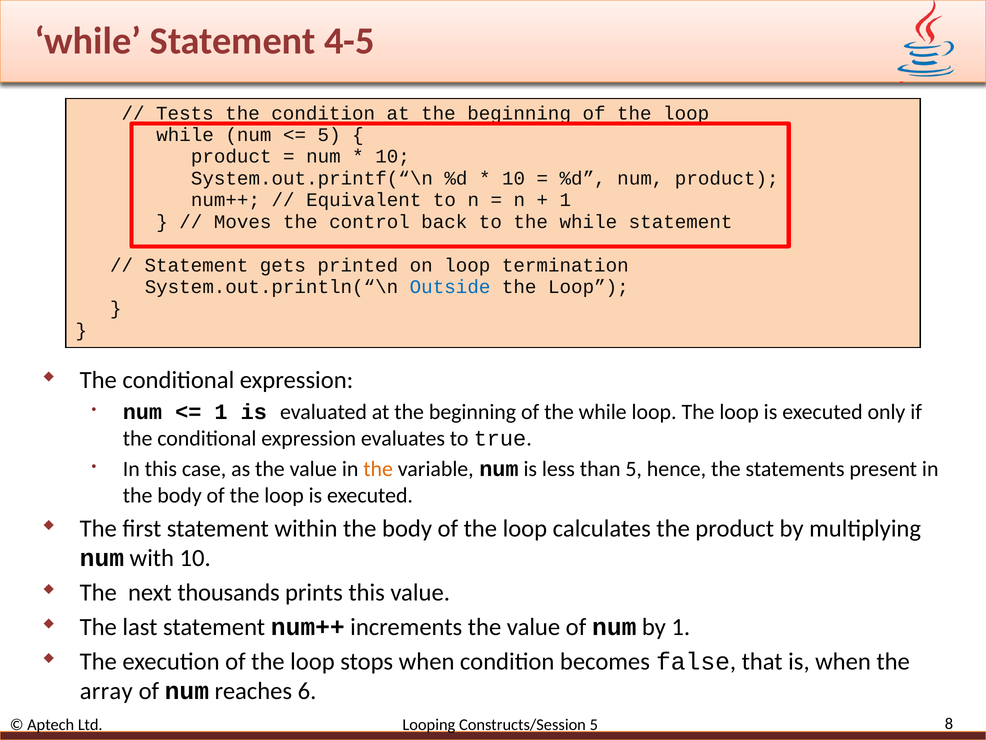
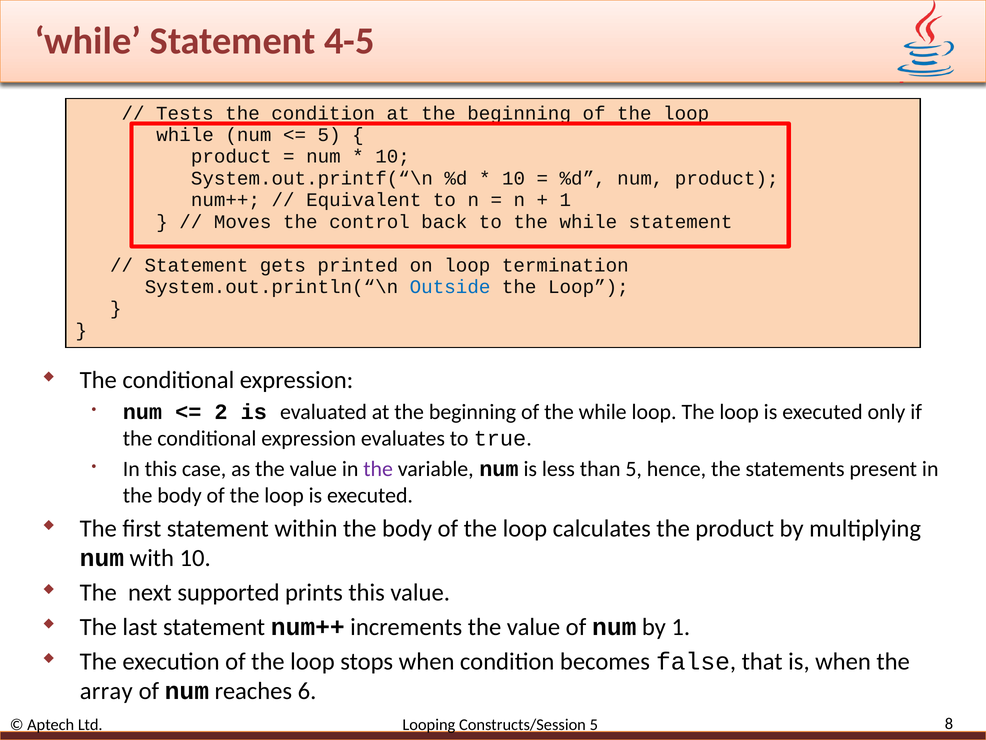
1 at (221, 412): 1 -> 2
the at (378, 469) colour: orange -> purple
thousands: thousands -> supported
